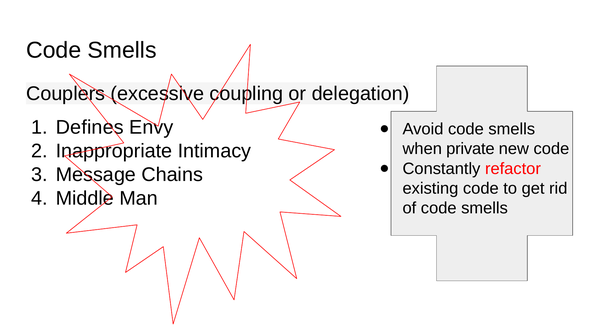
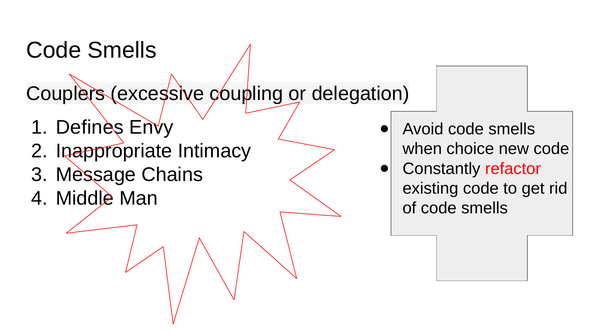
private: private -> choice
